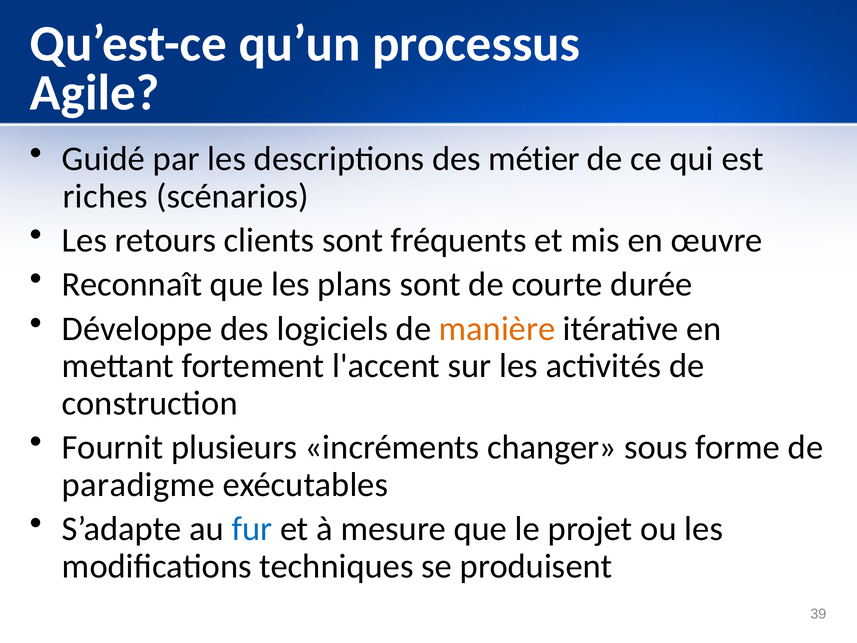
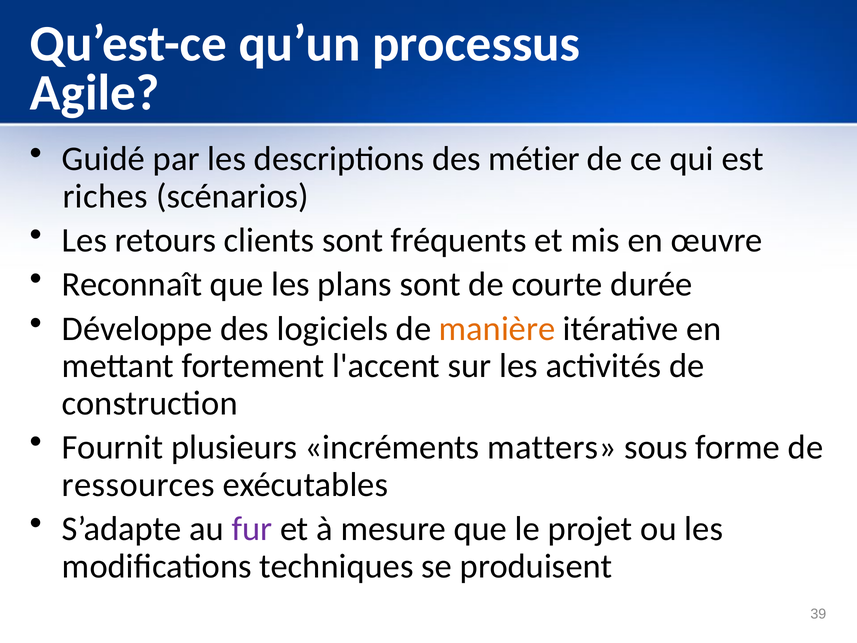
changer: changer -> matters
paradigme: paradigme -> ressources
fur colour: blue -> purple
